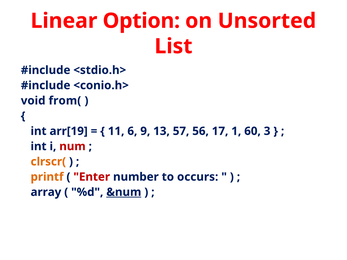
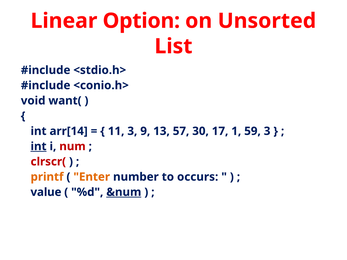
from(: from( -> want(
arr[19: arr[19 -> arr[14
11 6: 6 -> 3
56: 56 -> 30
60: 60 -> 59
int at (39, 147) underline: none -> present
clrscr( colour: orange -> red
Enter colour: red -> orange
array: array -> value
